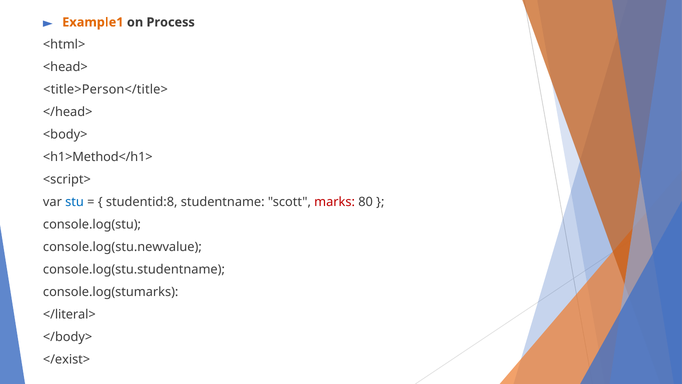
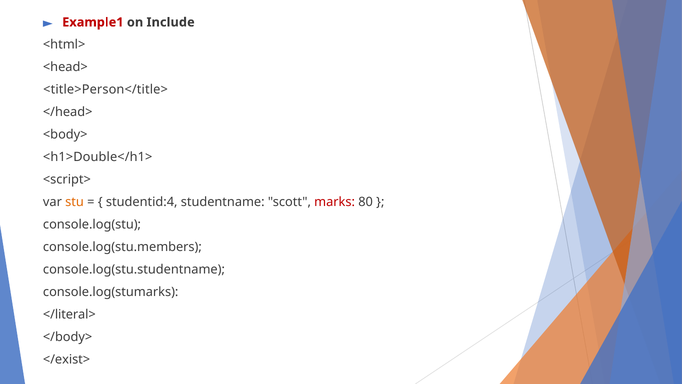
Example1 colour: orange -> red
Process: Process -> Include
<h1>Method</h1>: <h1>Method</h1> -> <h1>Double</h1>
stu colour: blue -> orange
studentid:8: studentid:8 -> studentid:4
console.log(stu.newvalue: console.log(stu.newvalue -> console.log(stu.members
